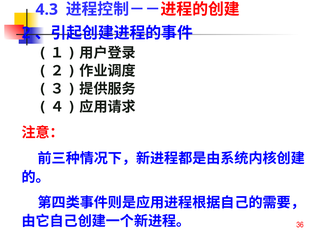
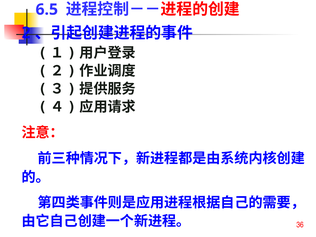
4.3: 4.3 -> 6.5
